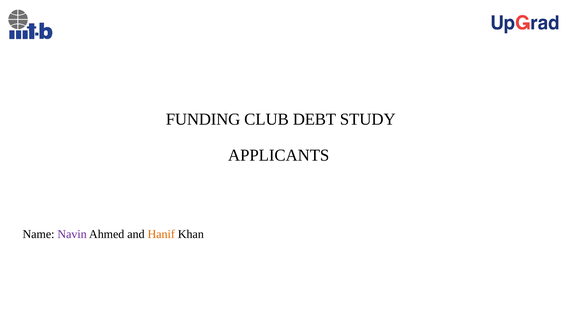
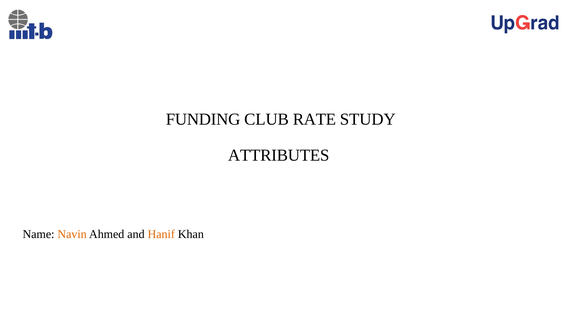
DEBT: DEBT -> RATE
APPLICANTS: APPLICANTS -> ATTRIBUTES
Navin colour: purple -> orange
